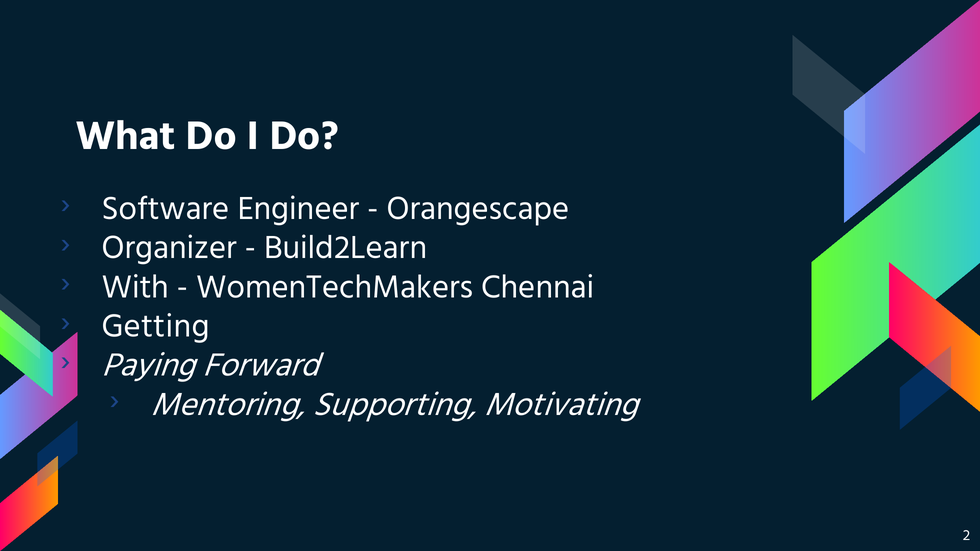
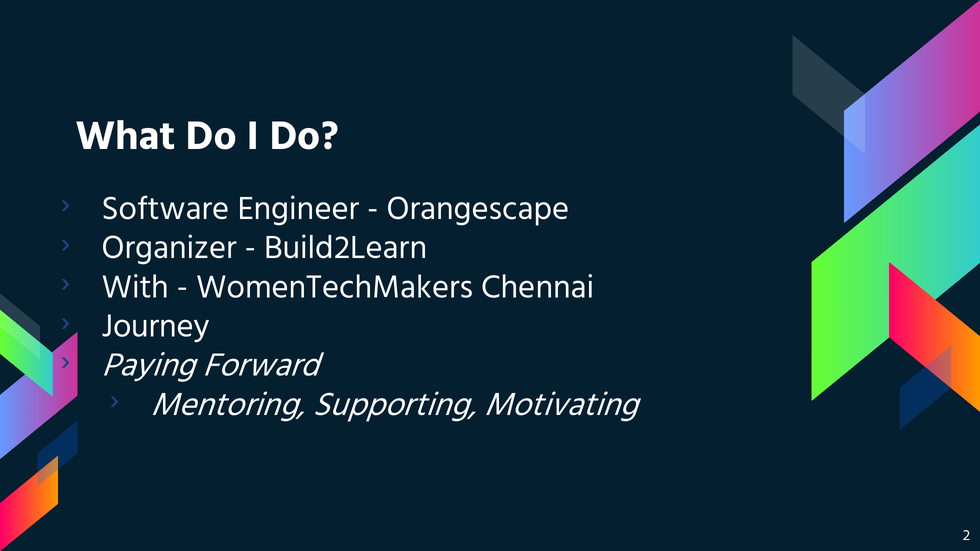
Getting: Getting -> Journey
